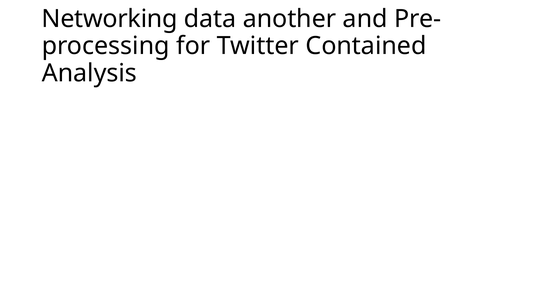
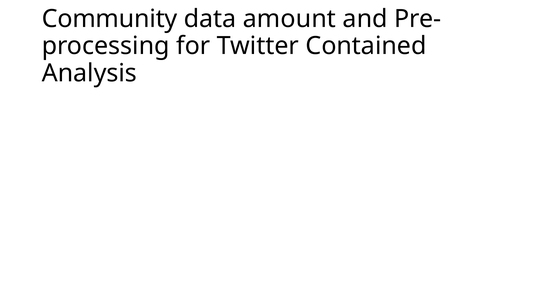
Networking: Networking -> Community
another: another -> amount
